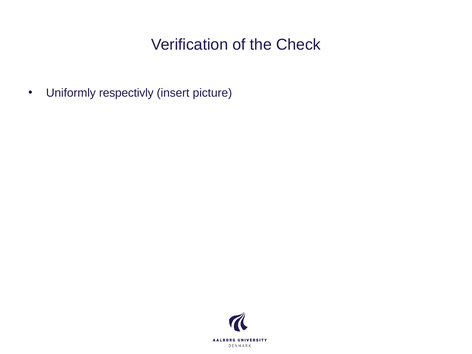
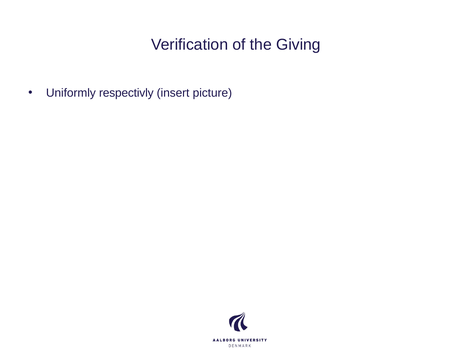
Check: Check -> Giving
